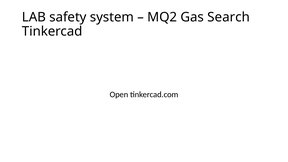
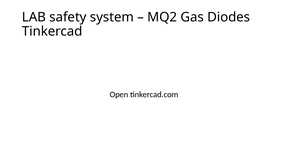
Search: Search -> Diodes
